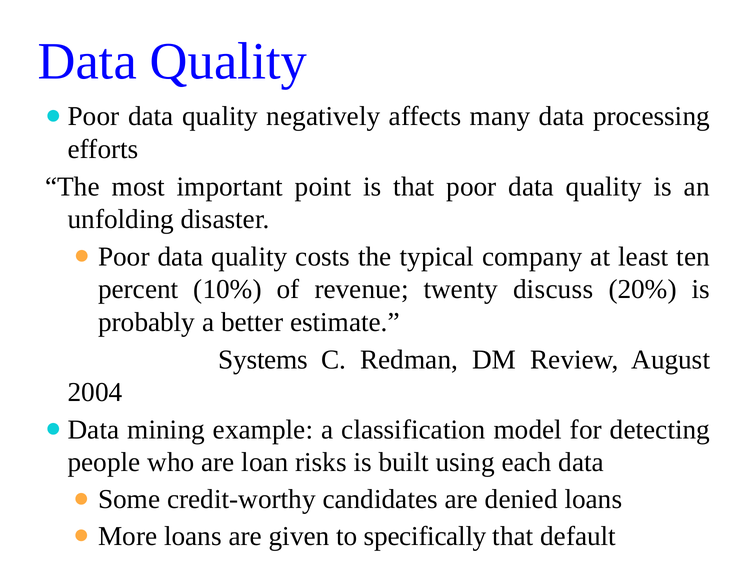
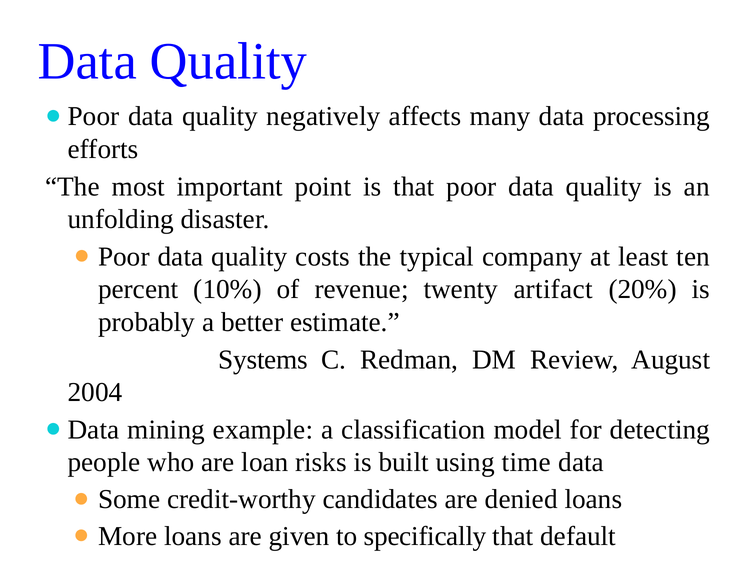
discuss: discuss -> artifact
each: each -> time
